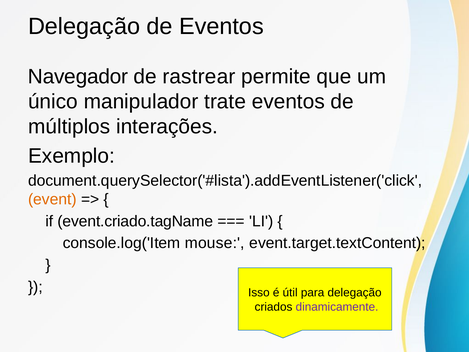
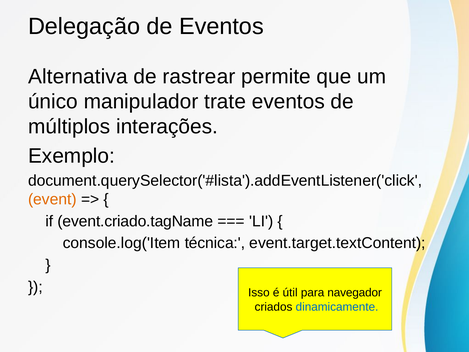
Navegador: Navegador -> Alternativa
mouse: mouse -> técnica
para delegação: delegação -> navegador
dinamicamente colour: purple -> blue
